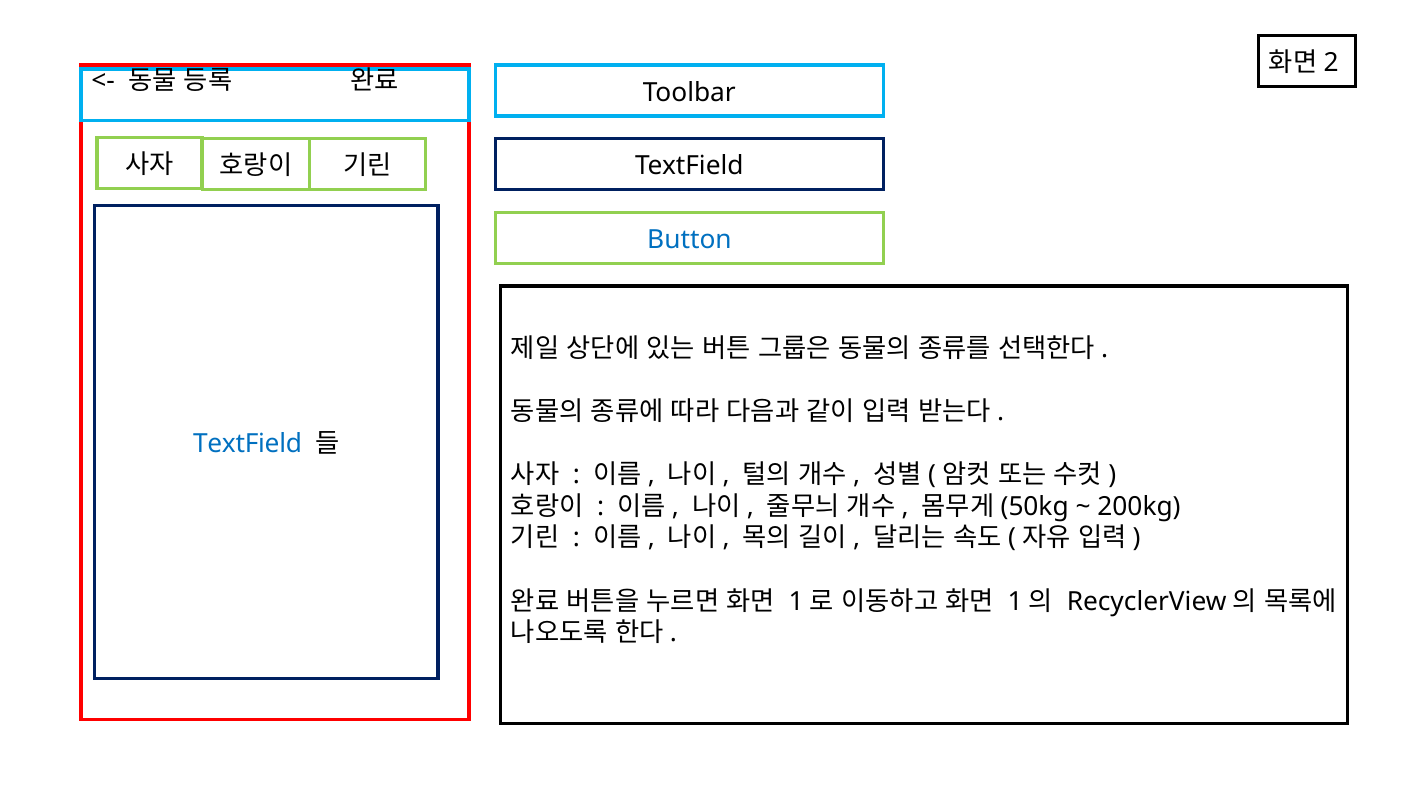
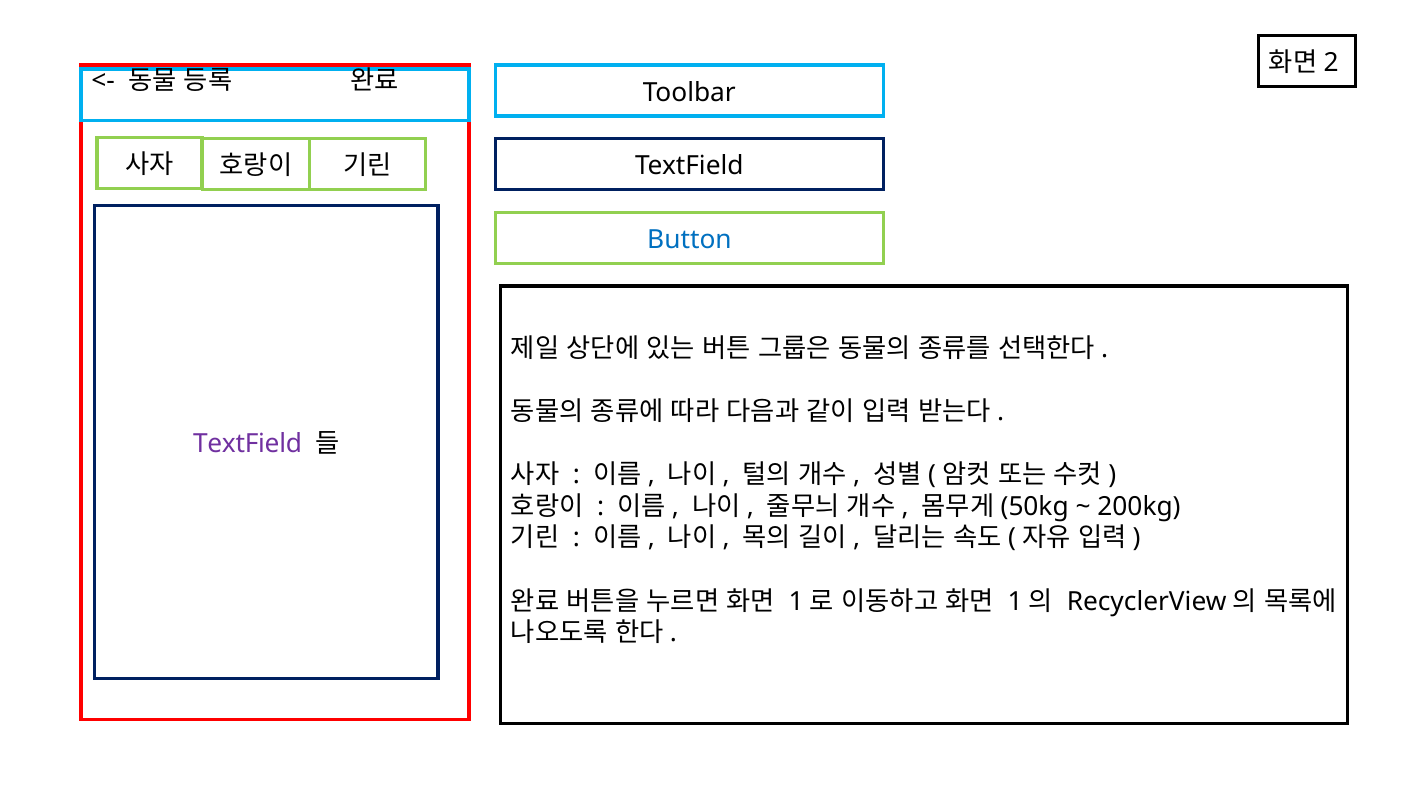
TextField at (248, 444) colour: blue -> purple
